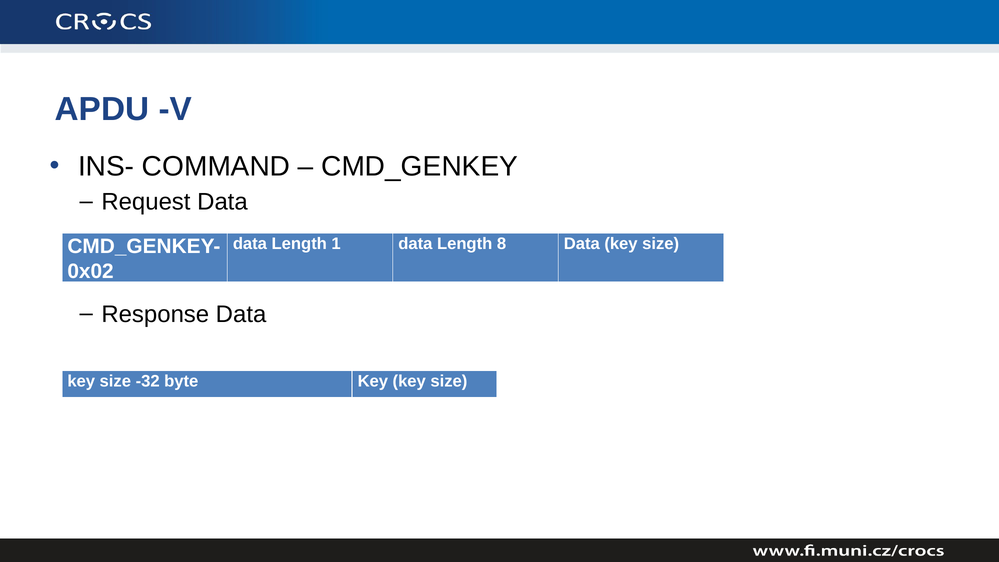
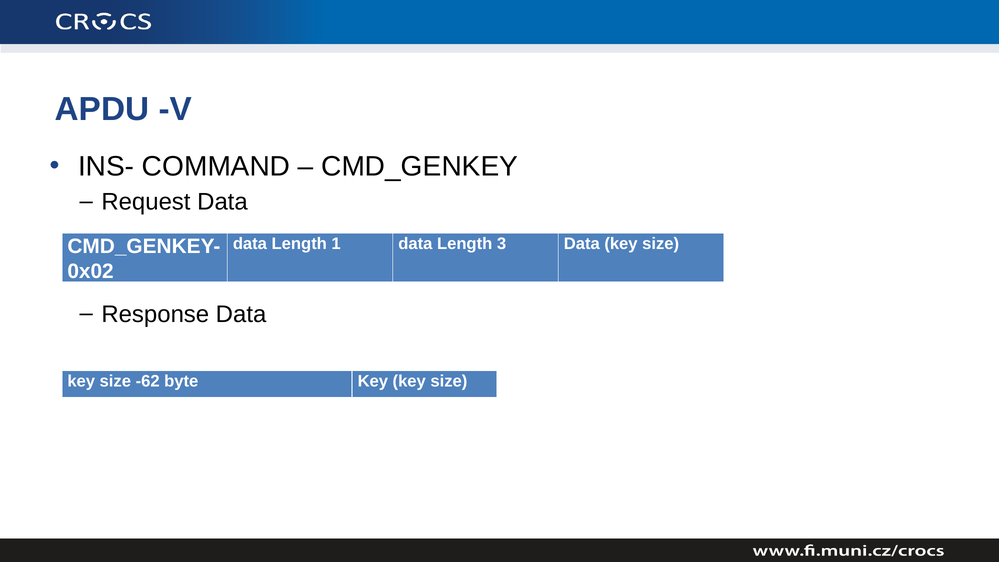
8: 8 -> 3
-32: -32 -> -62
